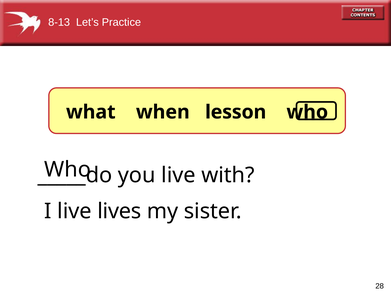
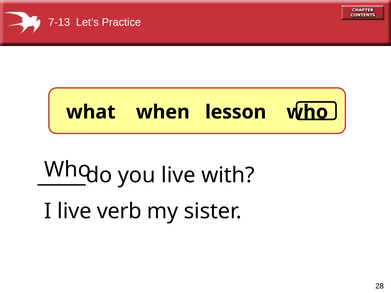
8-13: 8-13 -> 7-13
lives: lives -> verb
